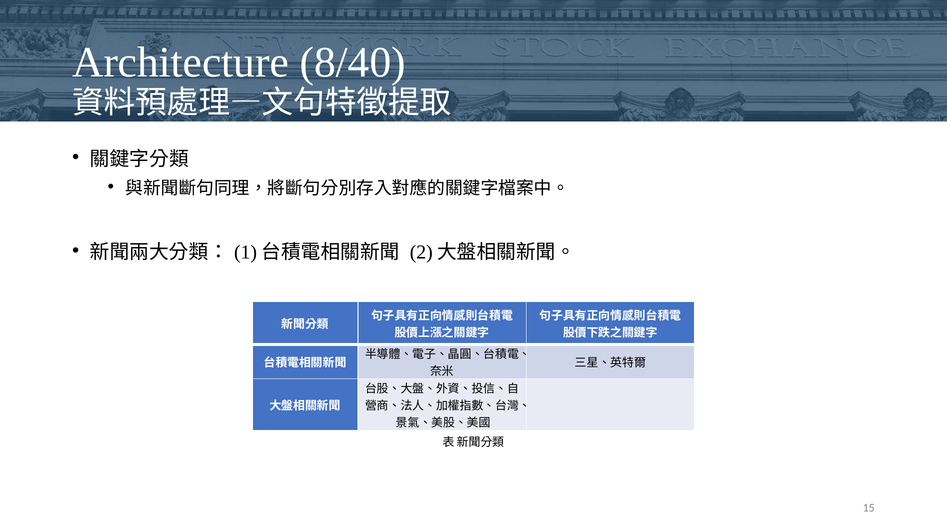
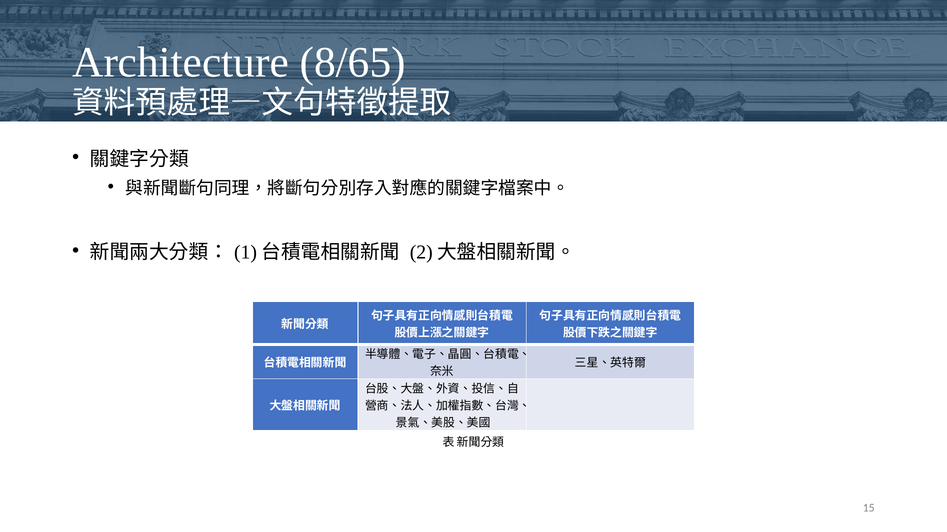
8/40: 8/40 -> 8/65
